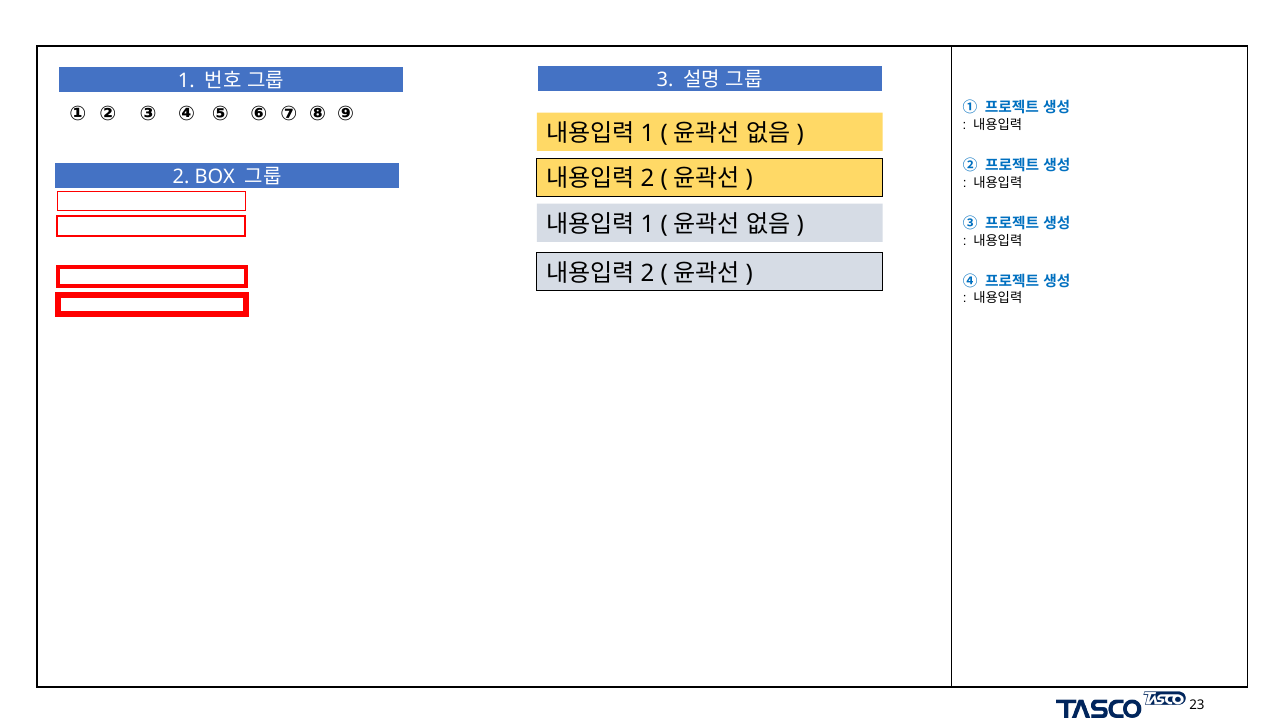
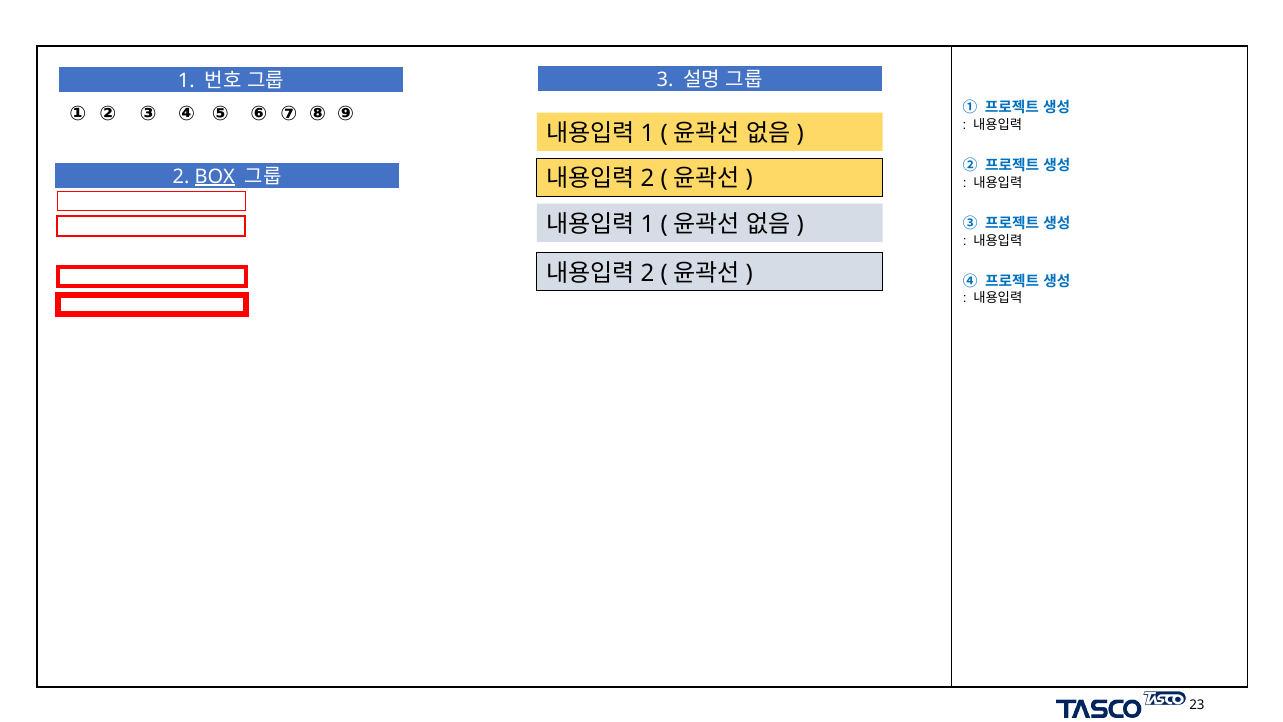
BOX underline: none -> present
